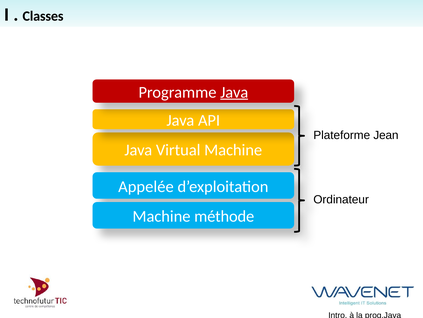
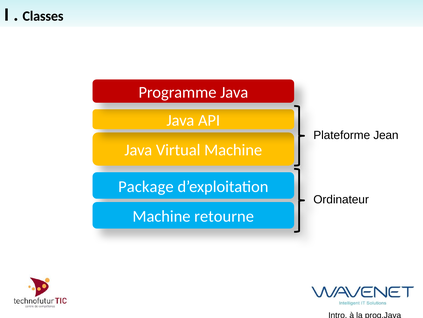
Java at (234, 92) underline: present -> none
Appelée: Appelée -> Package
méthode: méthode -> retourne
